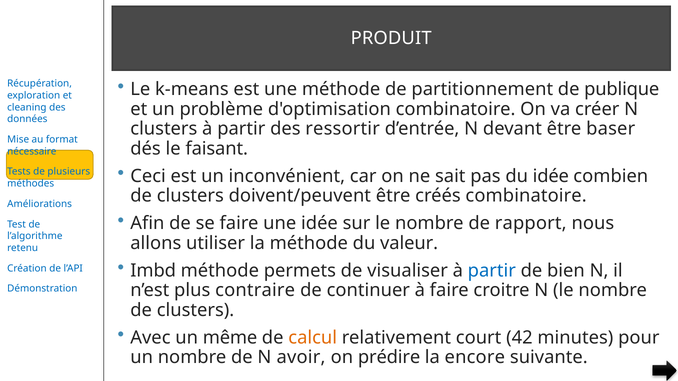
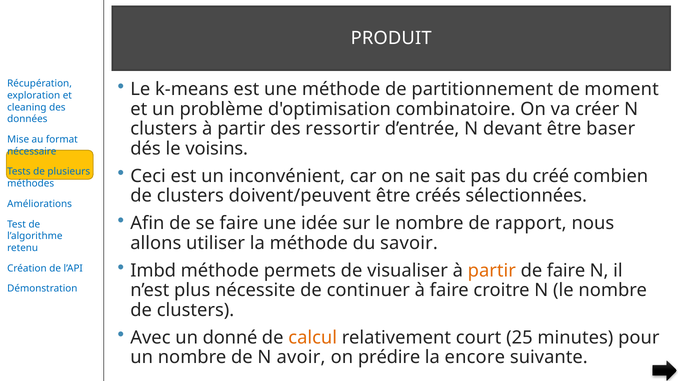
publique: publique -> moment
faisant: faisant -> voisins
du idée: idée -> créé
créés combinatoire: combinatoire -> sélectionnées
valeur: valeur -> savoir
partir at (492, 271) colour: blue -> orange
de bien: bien -> faire
contraire: contraire -> nécessite
même: même -> donné
42: 42 -> 25
